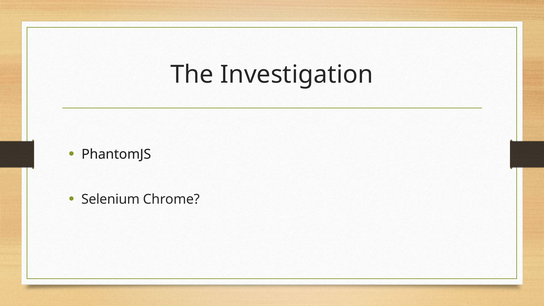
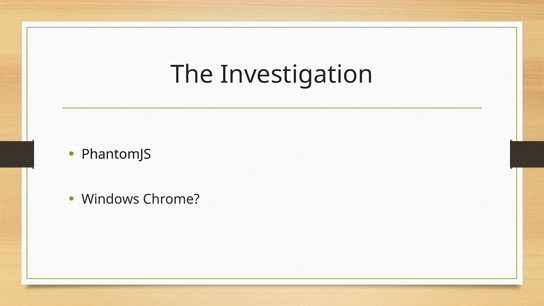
Selenium: Selenium -> Windows
